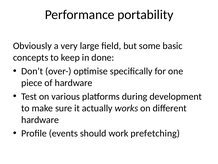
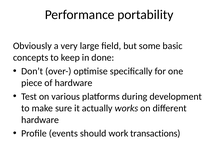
prefetching: prefetching -> transactions
